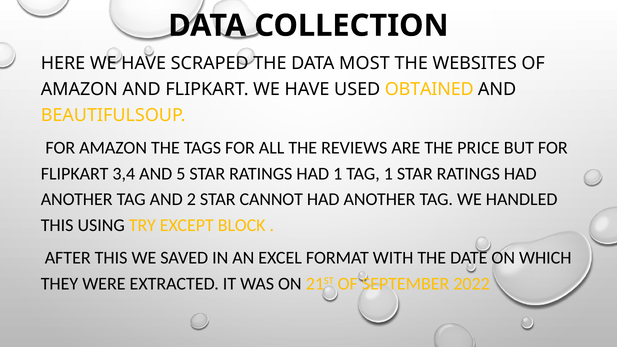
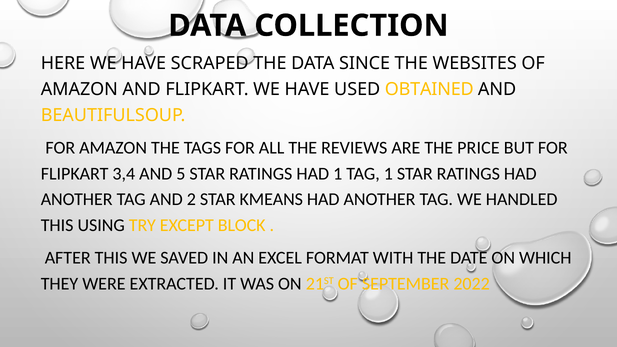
MOST: MOST -> SINCE
CANNOT: CANNOT -> KMEANS
